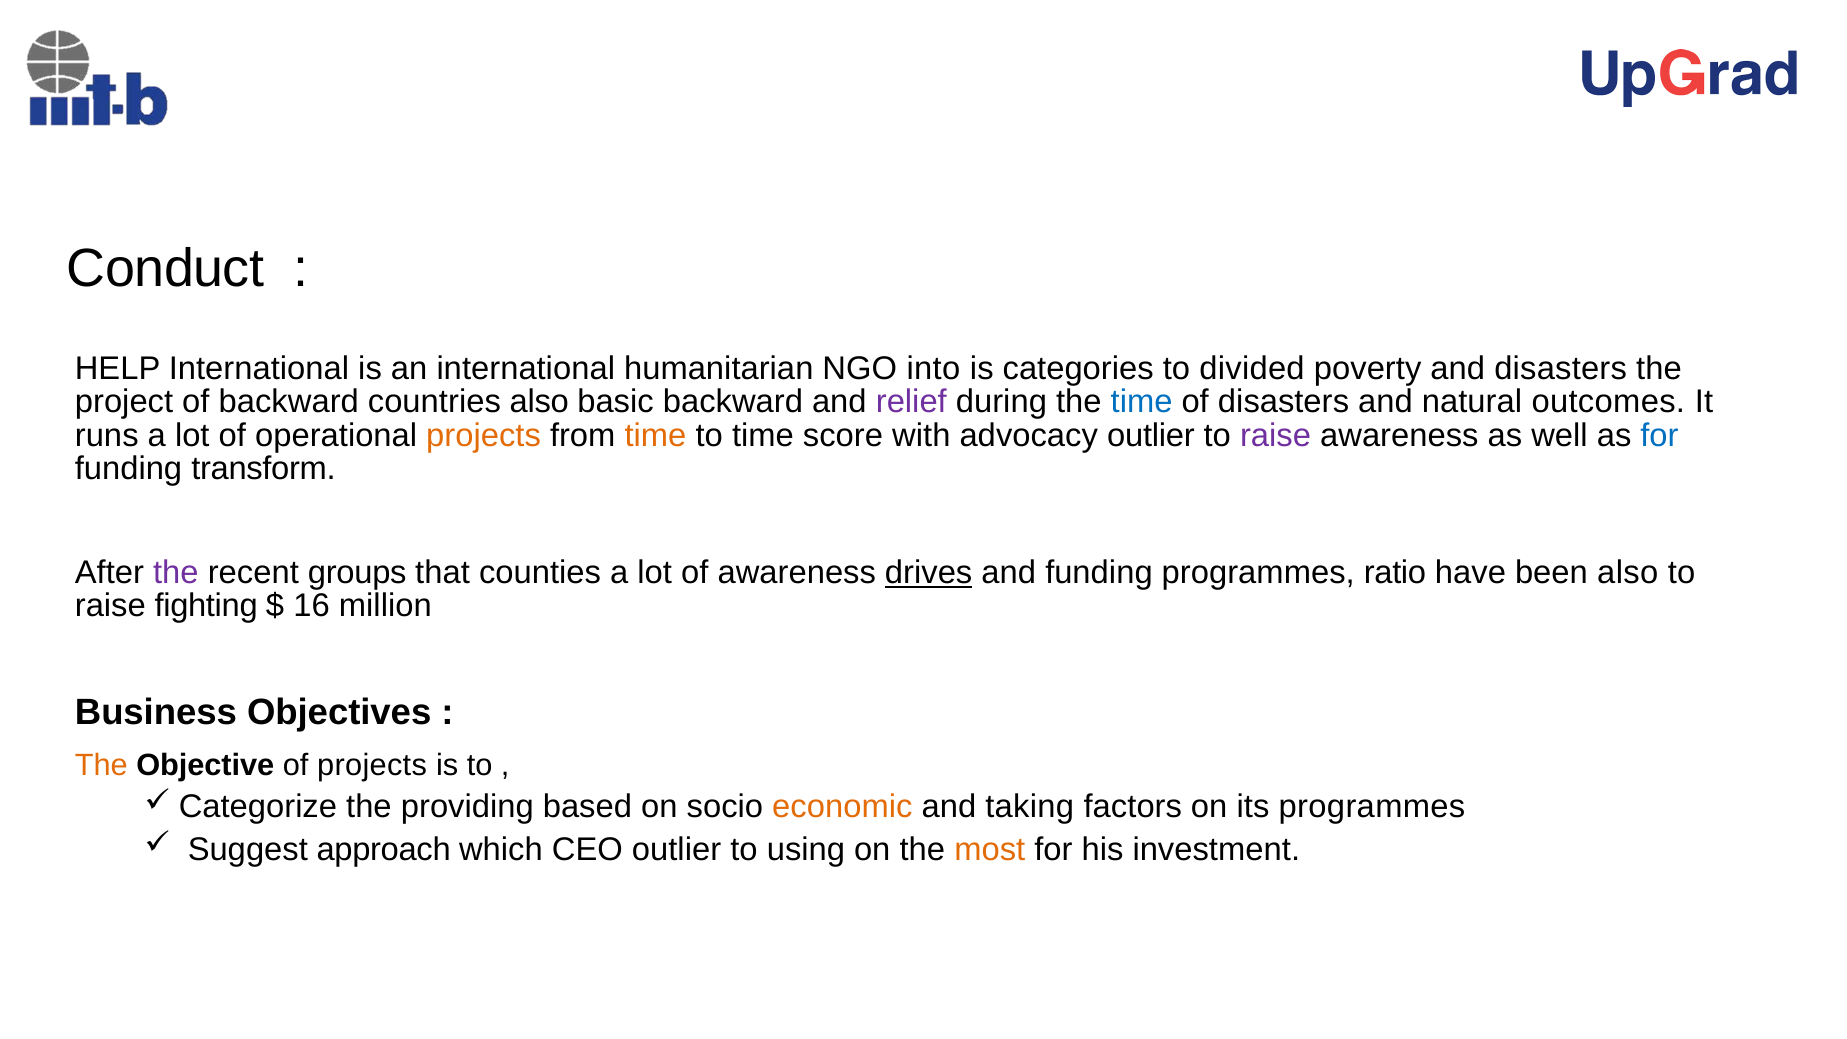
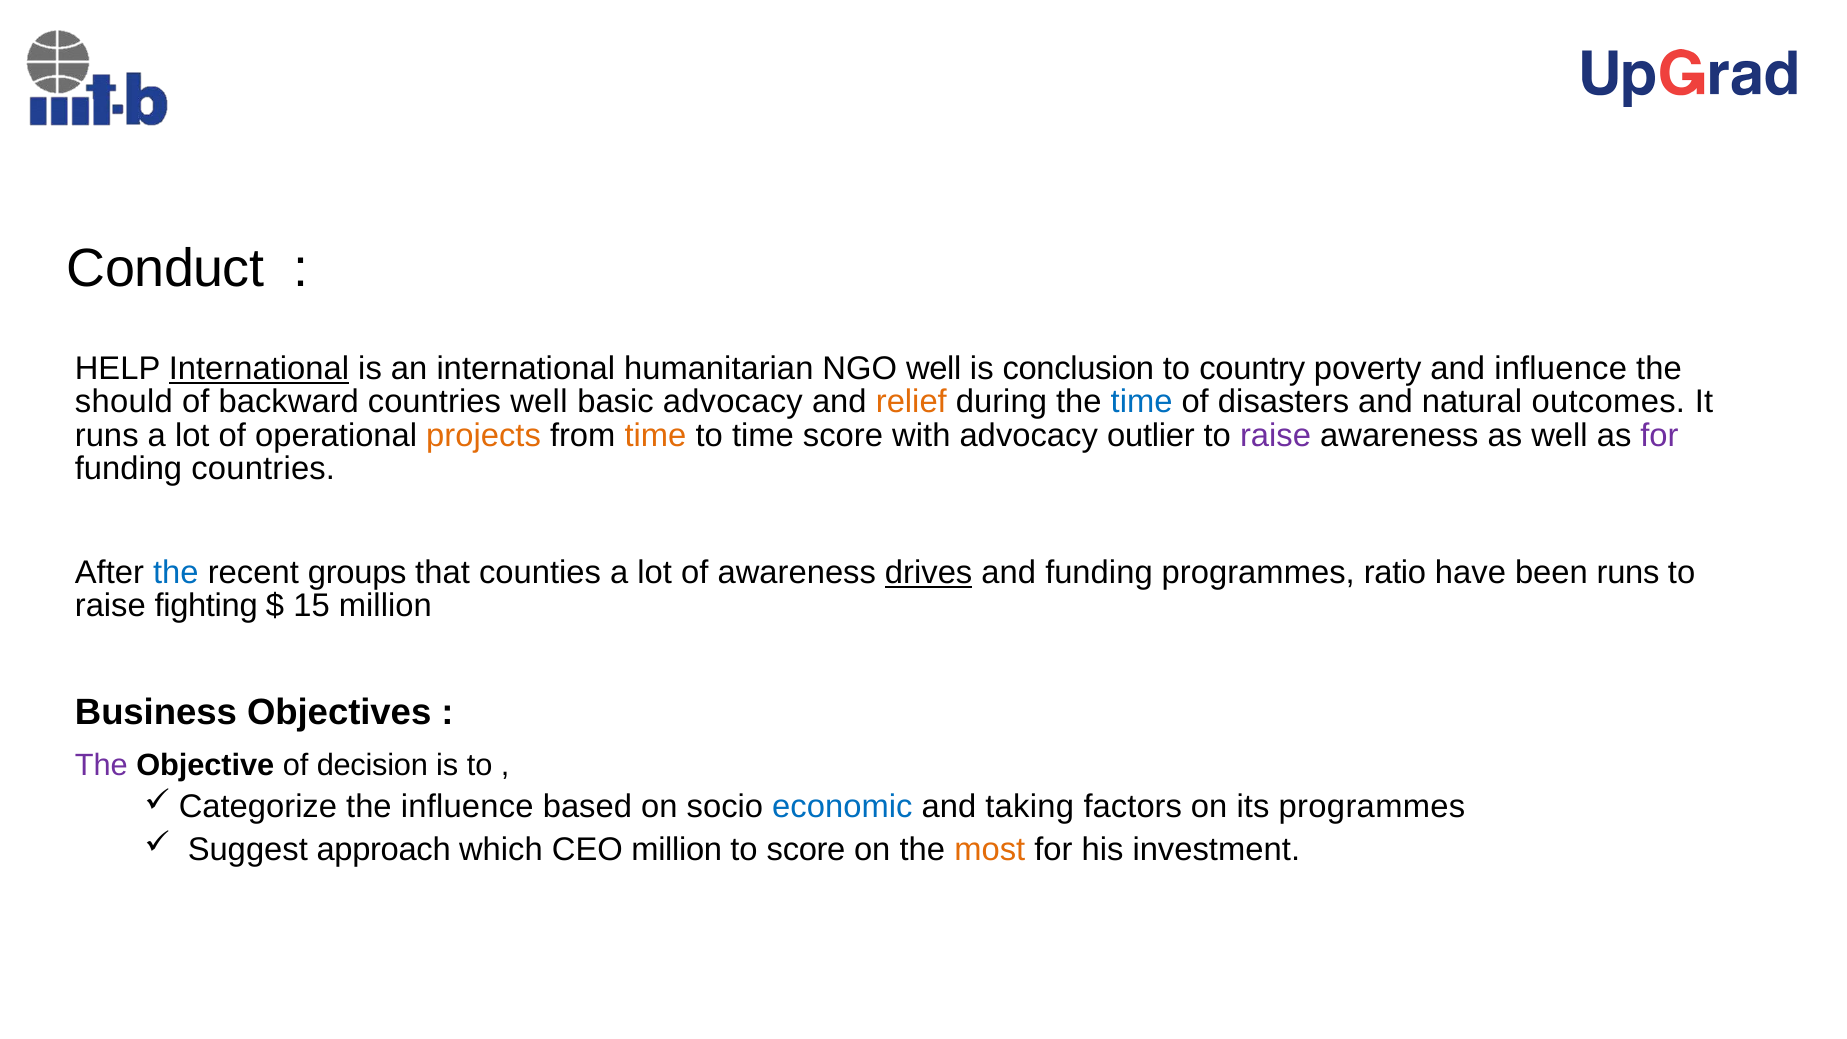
International at (259, 369) underline: none -> present
NGO into: into -> well
categories: categories -> conclusion
divided: divided -> country
and disasters: disasters -> influence
project: project -> should
countries also: also -> well
basic backward: backward -> advocacy
relief colour: purple -> orange
for at (1659, 435) colour: blue -> purple
funding transform: transform -> countries
the at (176, 573) colour: purple -> blue
been also: also -> runs
16: 16 -> 15
The at (101, 765) colour: orange -> purple
of projects: projects -> decision
the providing: providing -> influence
economic colour: orange -> blue
CEO outlier: outlier -> million
to using: using -> score
